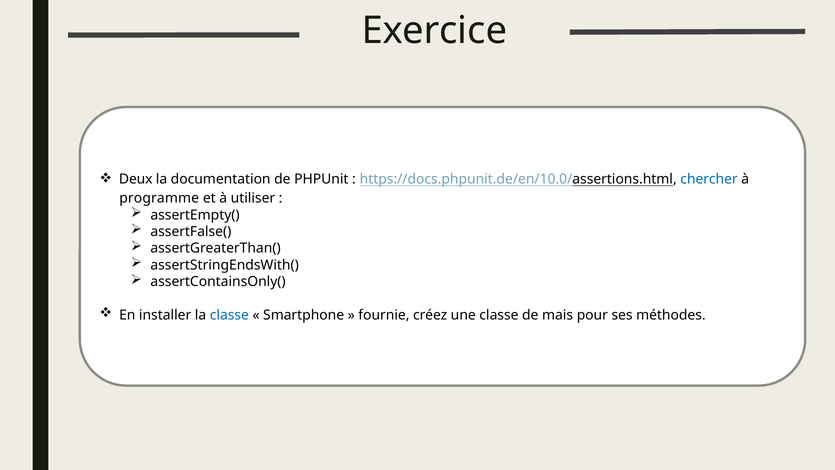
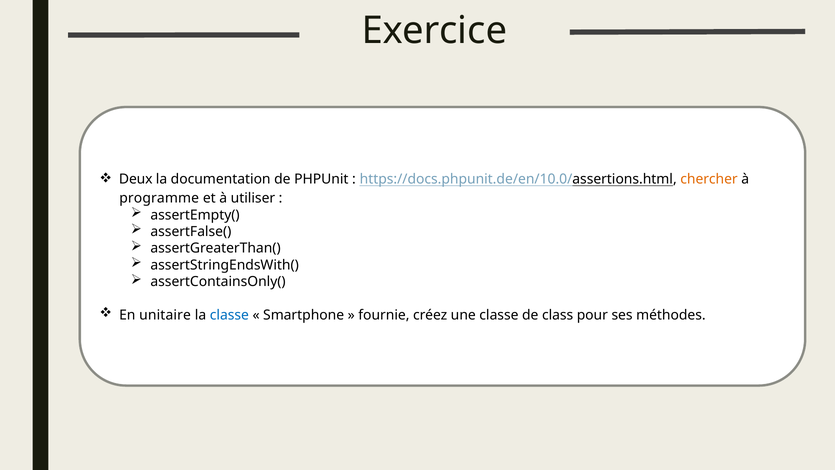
chercher colour: blue -> orange
installer: installer -> unitaire
mais: mais -> class
